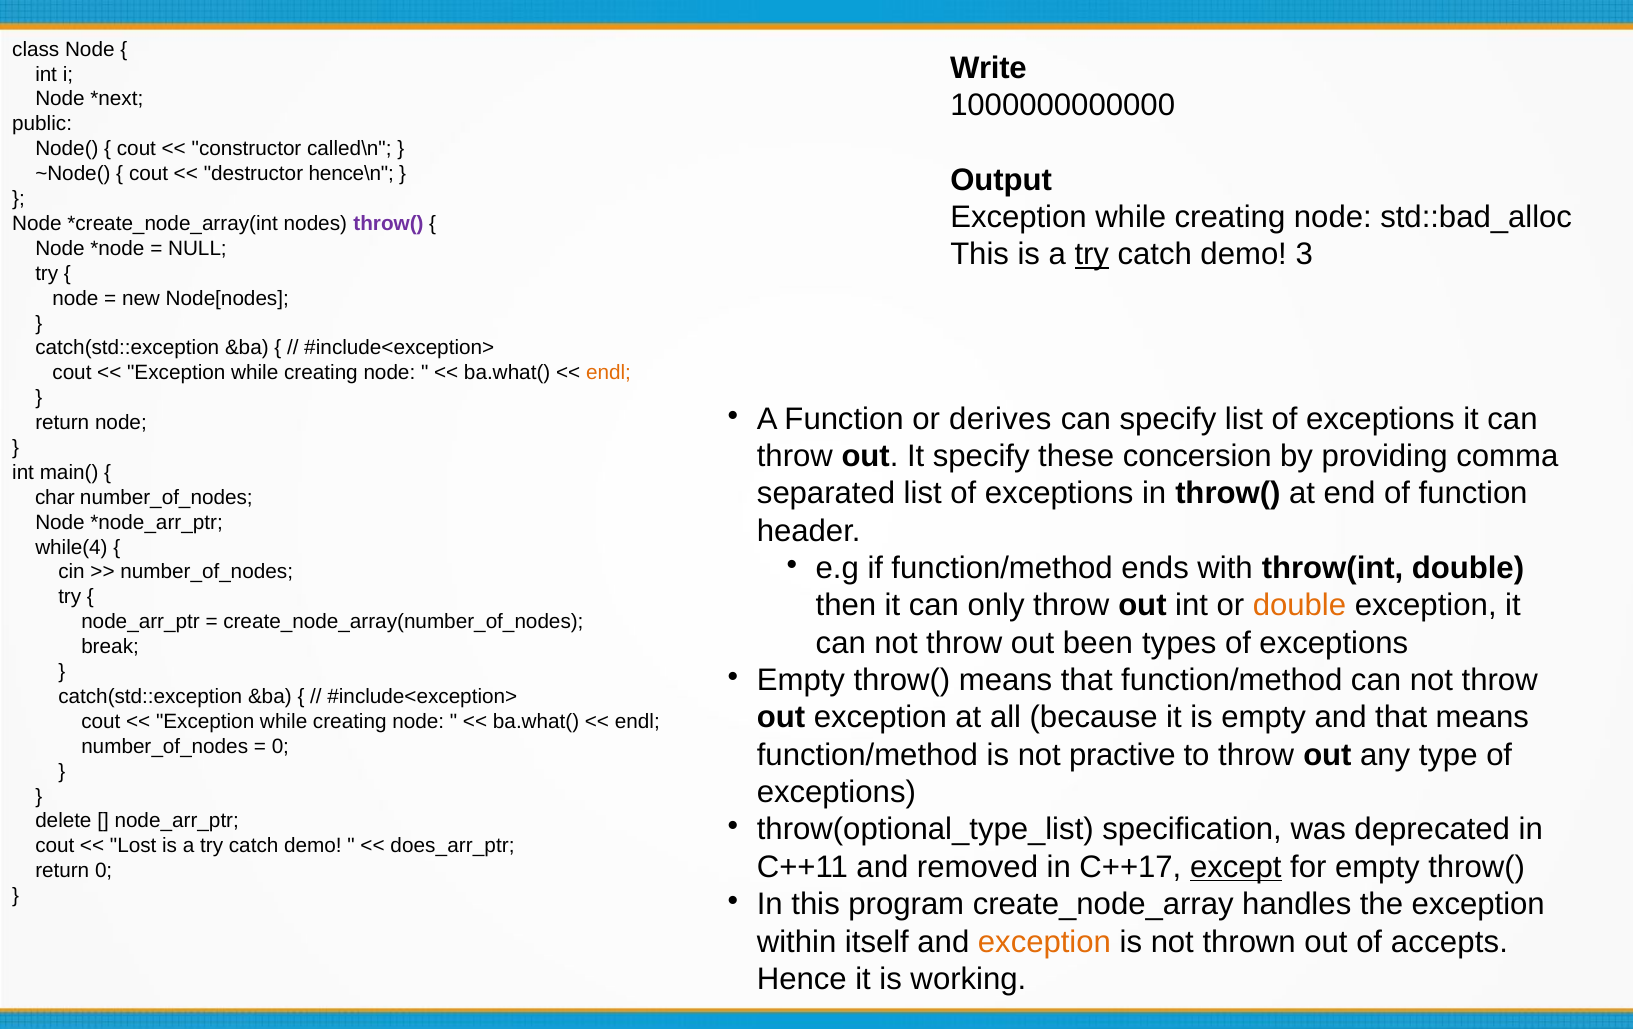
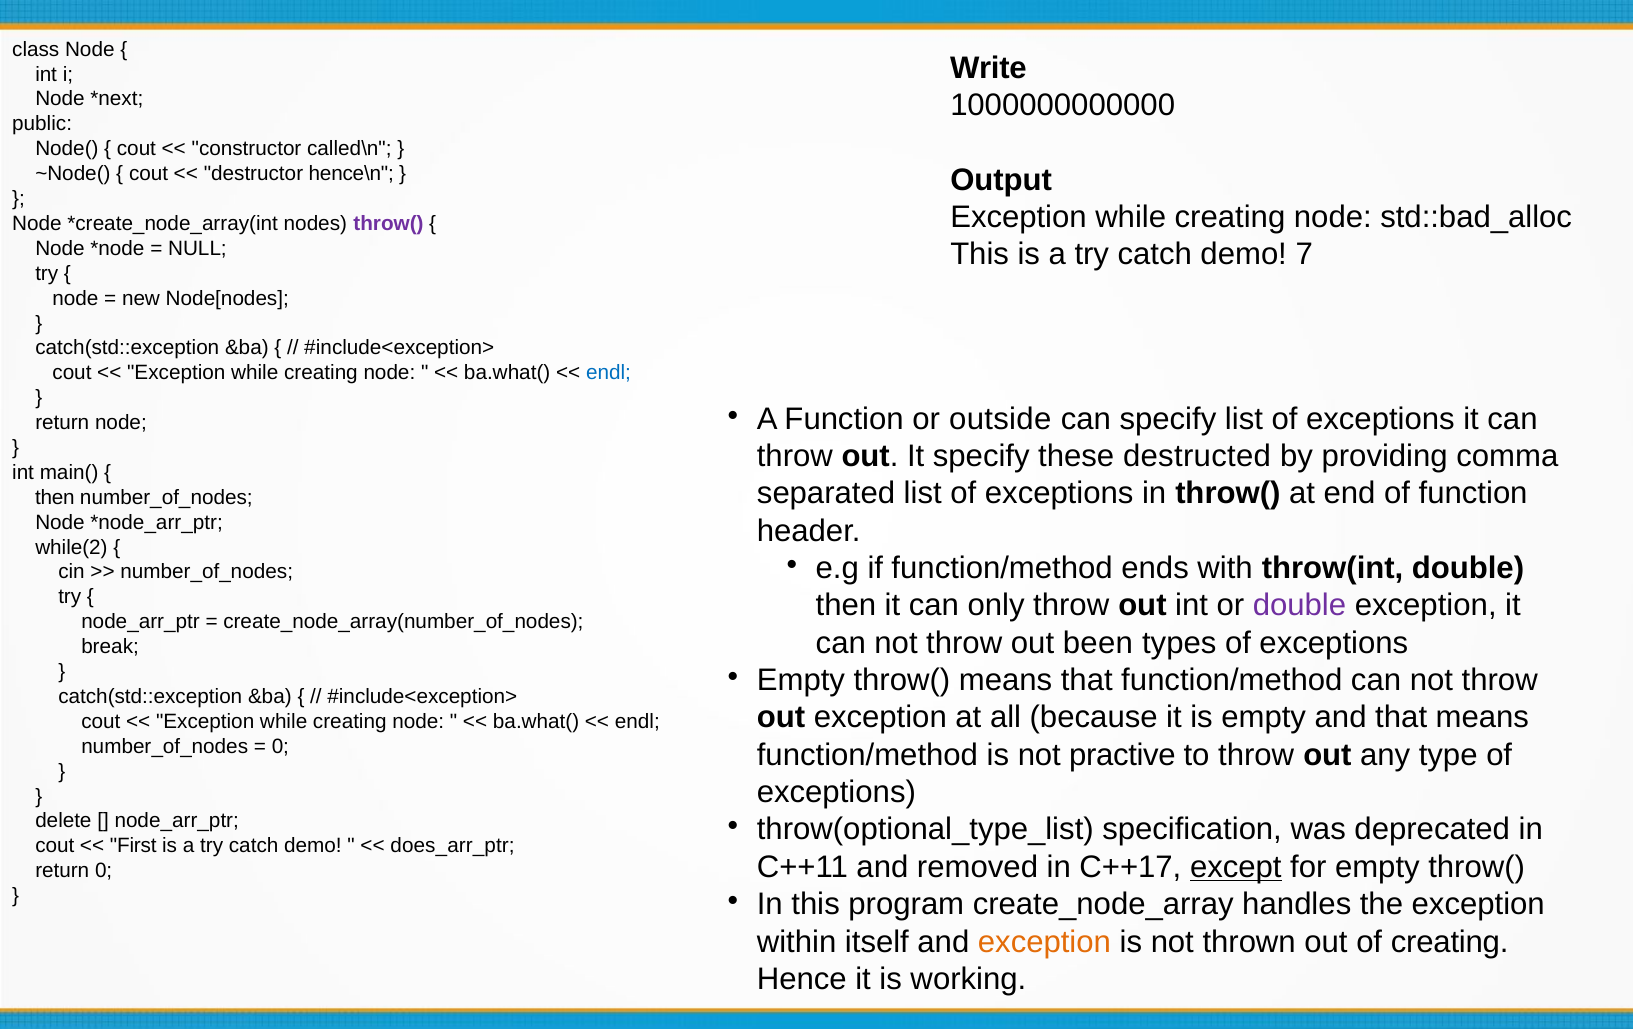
try at (1092, 255) underline: present -> none
3: 3 -> 7
endl at (609, 373) colour: orange -> blue
derives: derives -> outside
concersion: concersion -> destructed
char at (55, 497): char -> then
while(4: while(4 -> while(2
double at (1300, 606) colour: orange -> purple
Lost: Lost -> First
of accepts: accepts -> creating
